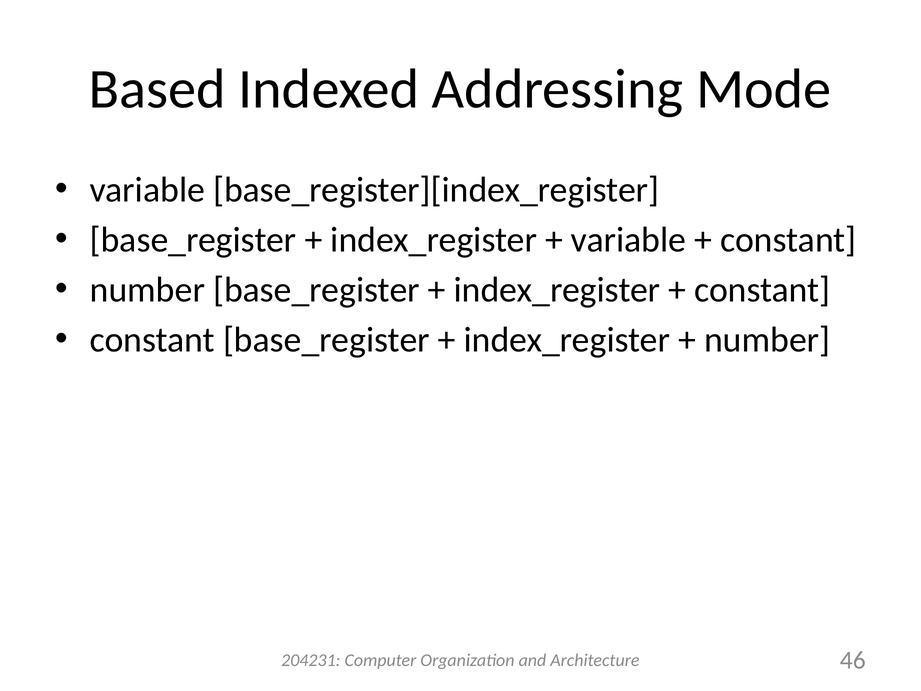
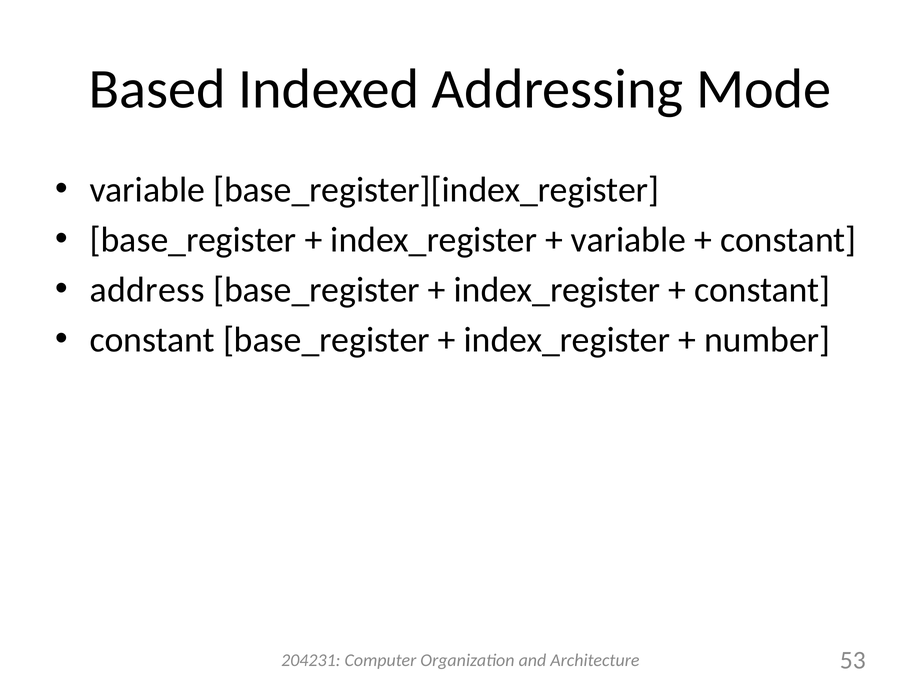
number at (147, 290): number -> address
46: 46 -> 53
